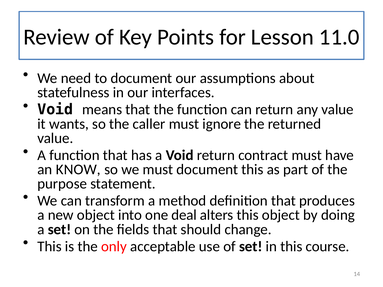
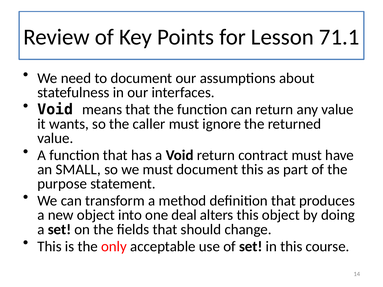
11.0: 11.0 -> 71.1
KNOW: KNOW -> SMALL
